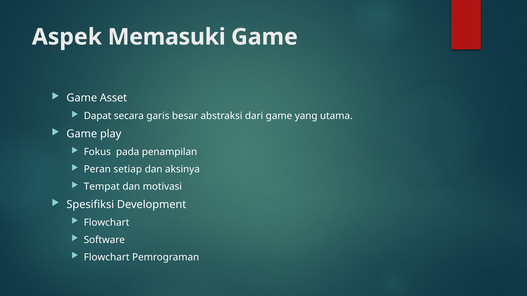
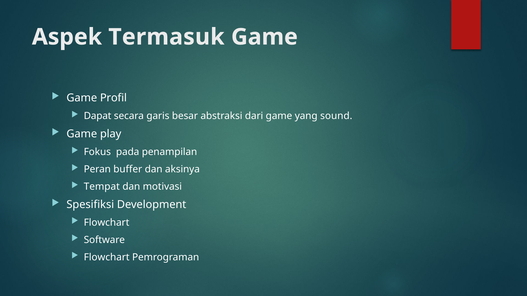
Memasuki: Memasuki -> Termasuk
Asset: Asset -> Profil
utama: utama -> sound
setiap: setiap -> buffer
